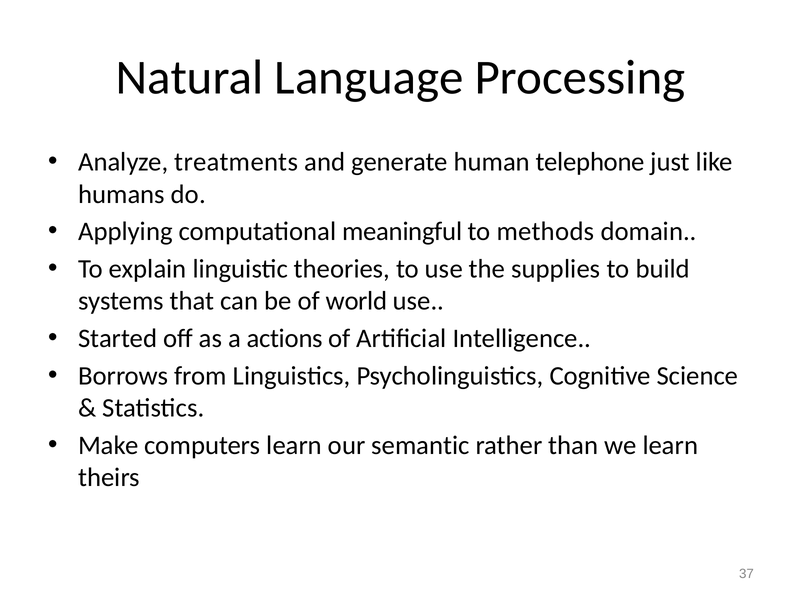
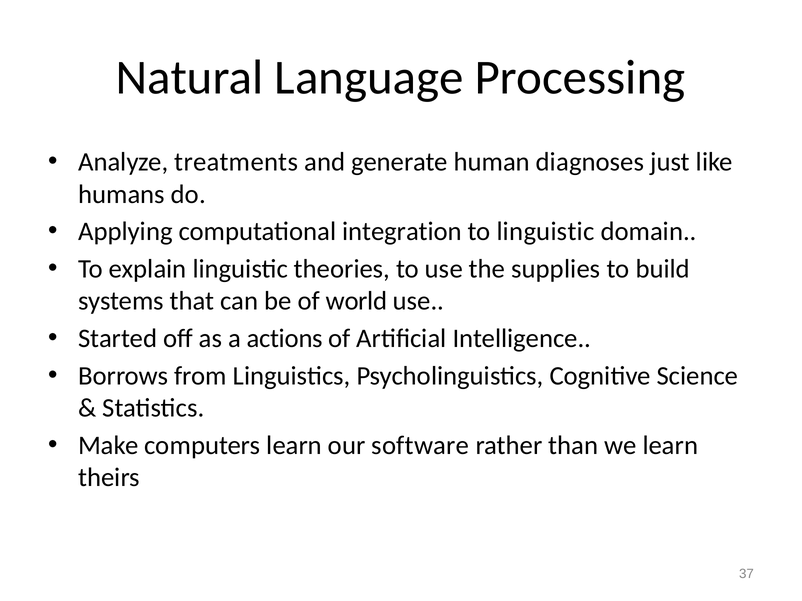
telephone: telephone -> diagnoses
meaningful: meaningful -> integration
to methods: methods -> linguistic
semantic: semantic -> software
